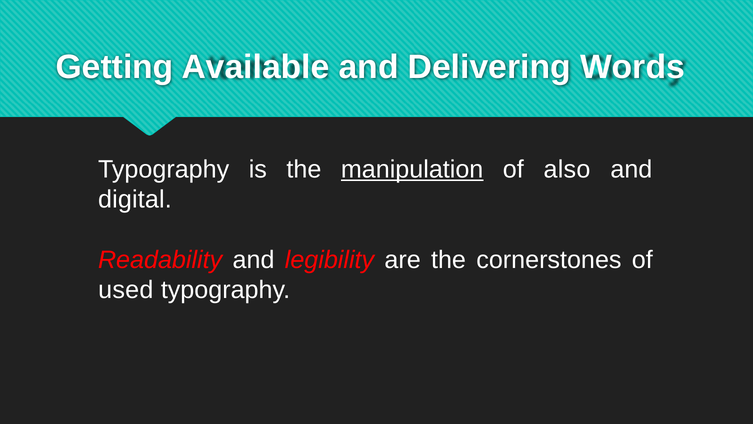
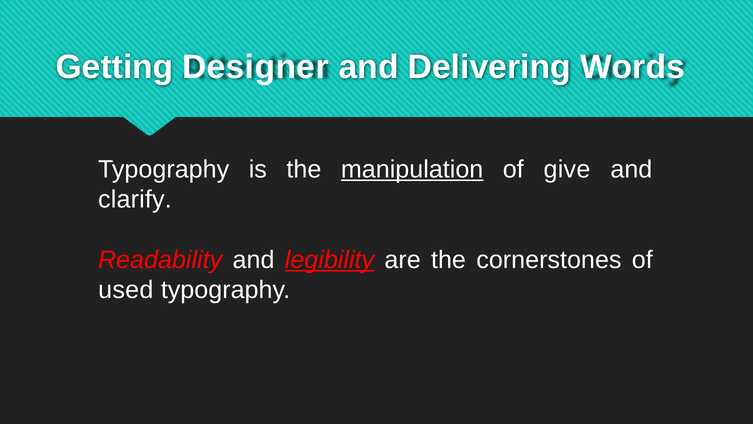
Available: Available -> Designer
also: also -> give
digital: digital -> clarify
legibility underline: none -> present
